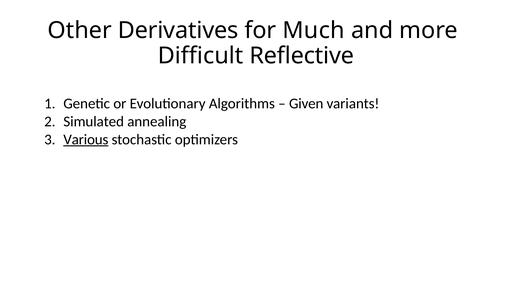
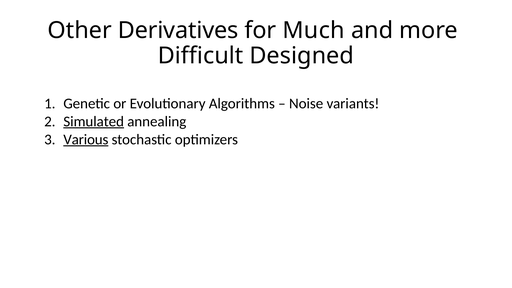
Reflective: Reflective -> Designed
Given: Given -> Noise
Simulated underline: none -> present
